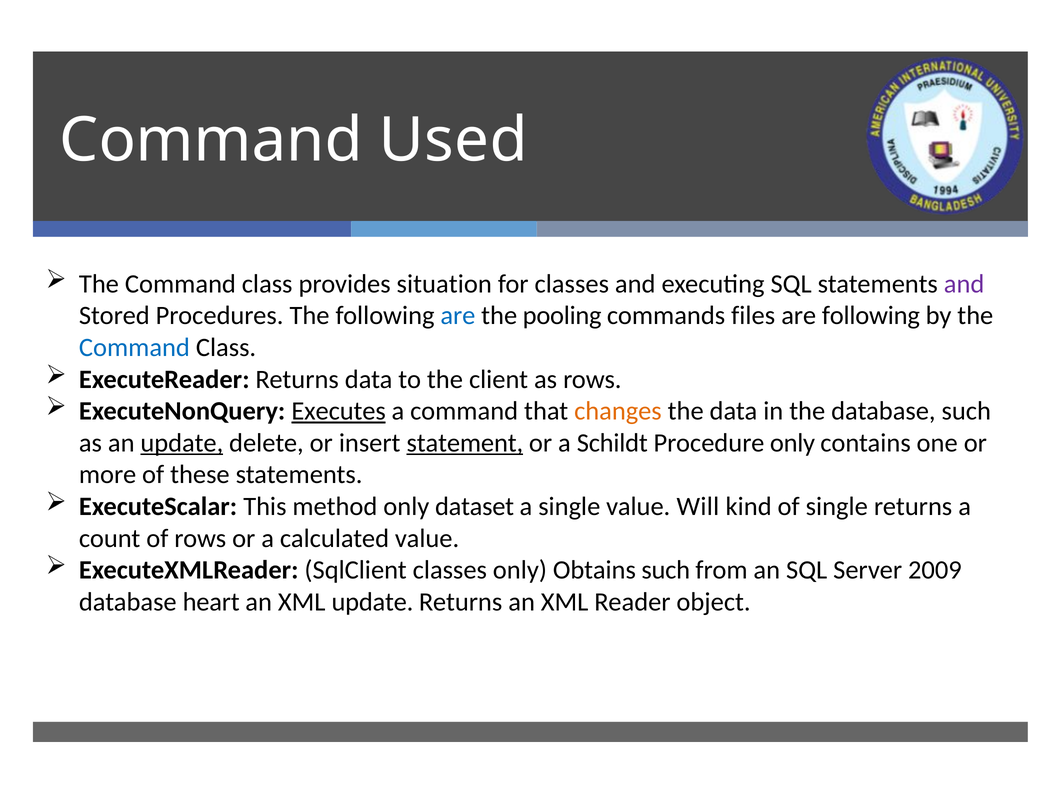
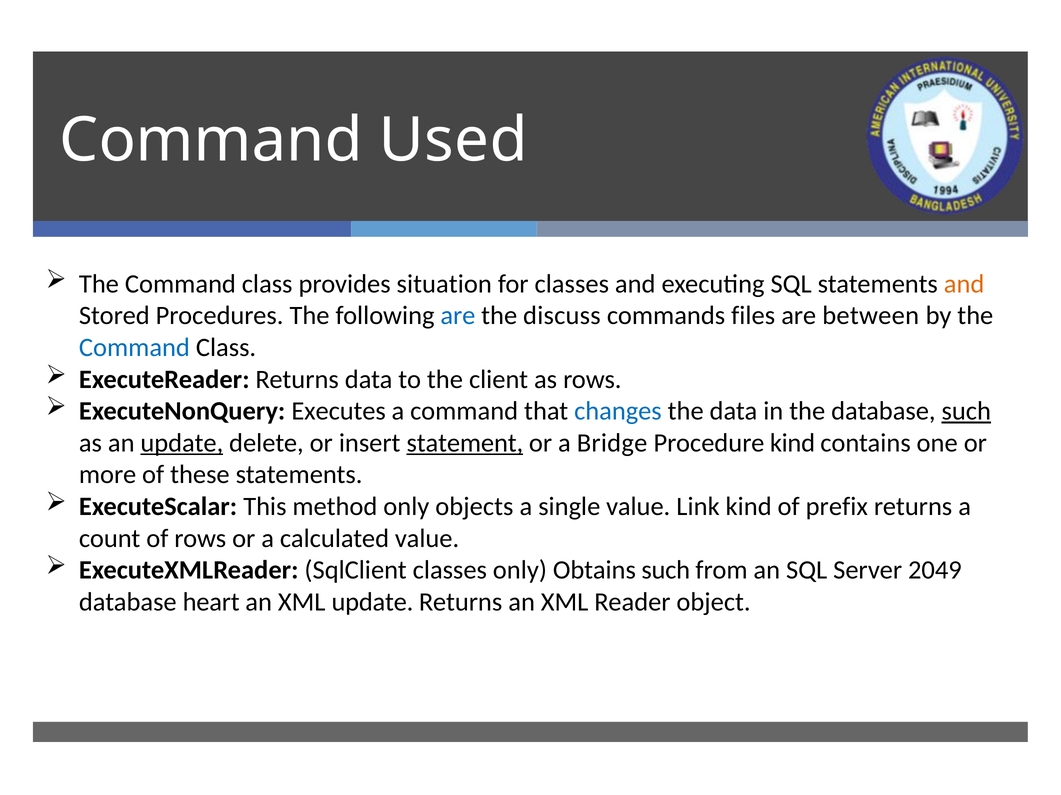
and at (964, 284) colour: purple -> orange
pooling: pooling -> discuss
are following: following -> between
Executes underline: present -> none
changes colour: orange -> blue
such at (966, 411) underline: none -> present
Schildt: Schildt -> Bridge
Procedure only: only -> kind
dataset: dataset -> objects
Will: Will -> Link
of single: single -> prefix
2009: 2009 -> 2049
